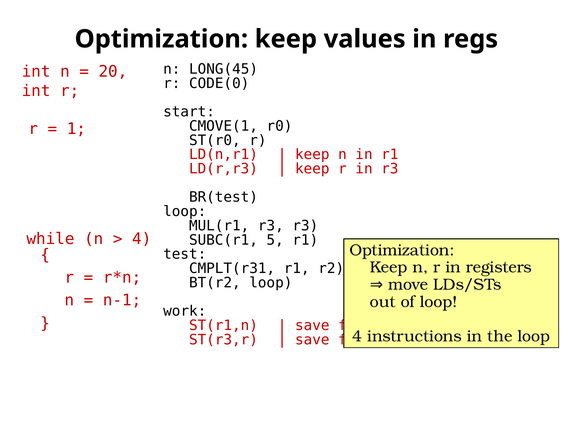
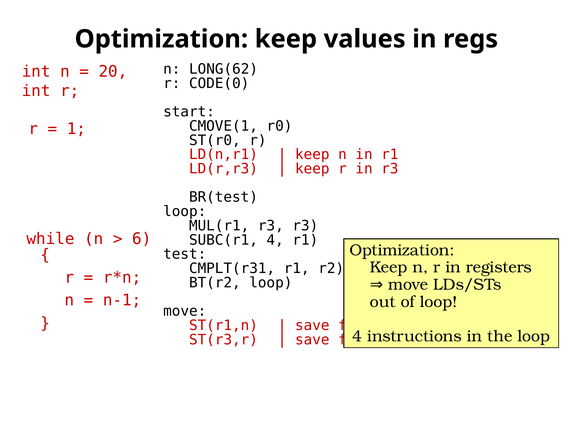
LONG(45: LONG(45 -> LONG(62
4 at (142, 239): 4 -> 6
SUBC(r1 5: 5 -> 4
work at (185, 311): work -> move
